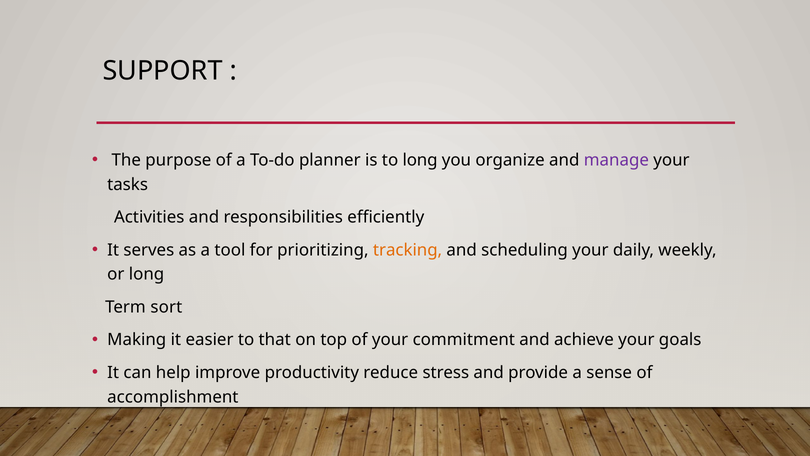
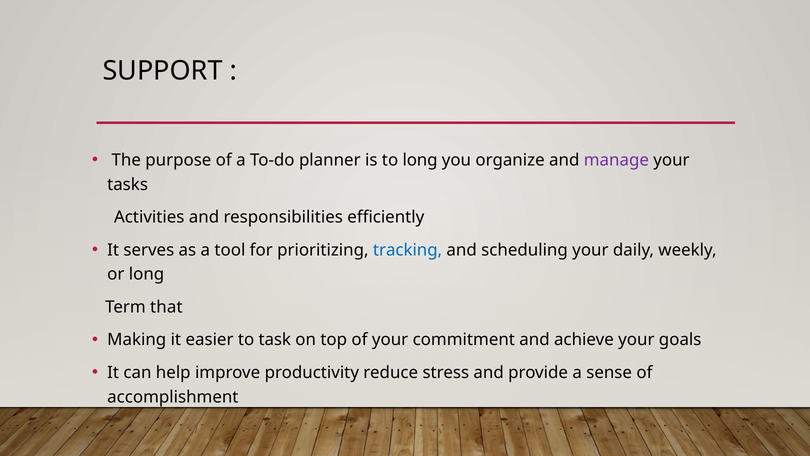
tracking colour: orange -> blue
sort: sort -> that
that: that -> task
